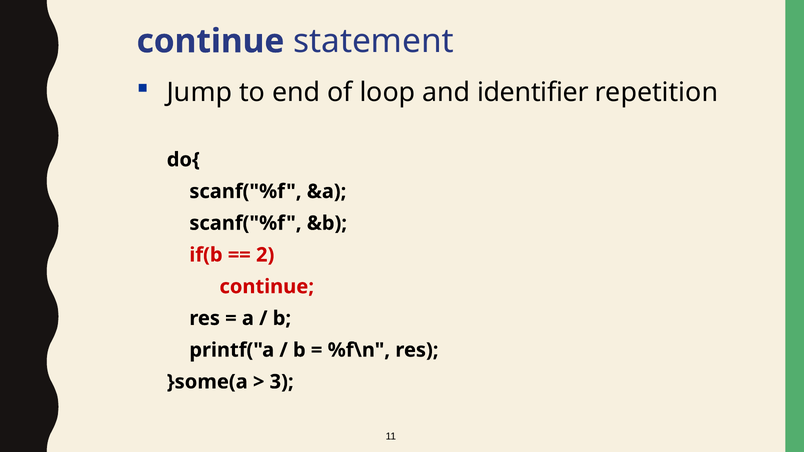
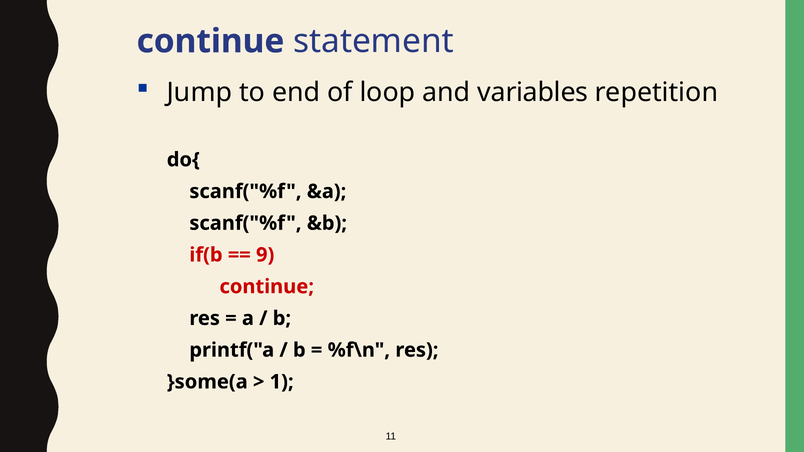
identifier: identifier -> variables
2: 2 -> 9
3: 3 -> 1
